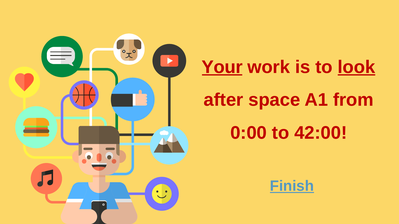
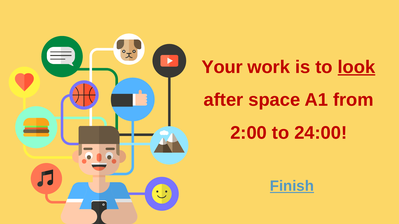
Your underline: present -> none
0:00: 0:00 -> 2:00
42:00: 42:00 -> 24:00
